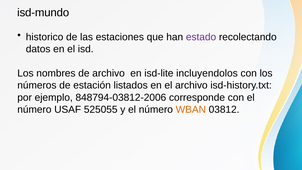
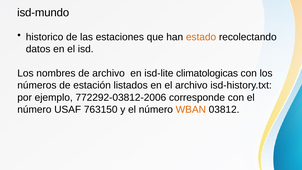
estado colour: purple -> orange
incluyendolos: incluyendolos -> climatologicas
848794-03812-2006: 848794-03812-2006 -> 772292-03812-2006
525055: 525055 -> 763150
